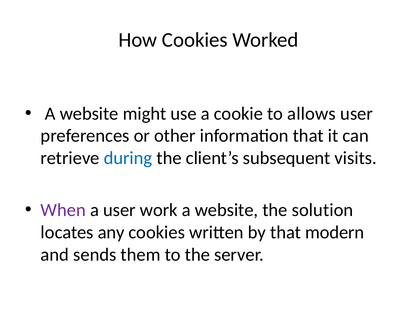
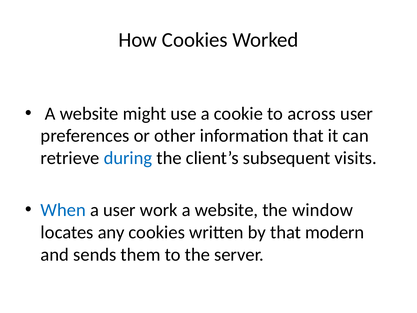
allows: allows -> across
When colour: purple -> blue
solution: solution -> window
